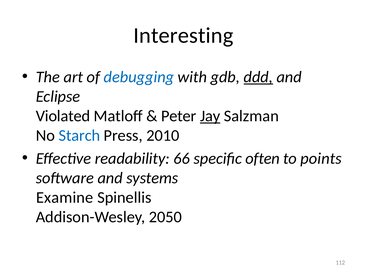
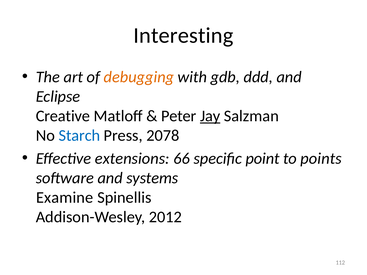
debugging colour: blue -> orange
ddd underline: present -> none
Violated: Violated -> Creative
2010: 2010 -> 2078
readability: readability -> extensions
often: often -> point
2050: 2050 -> 2012
